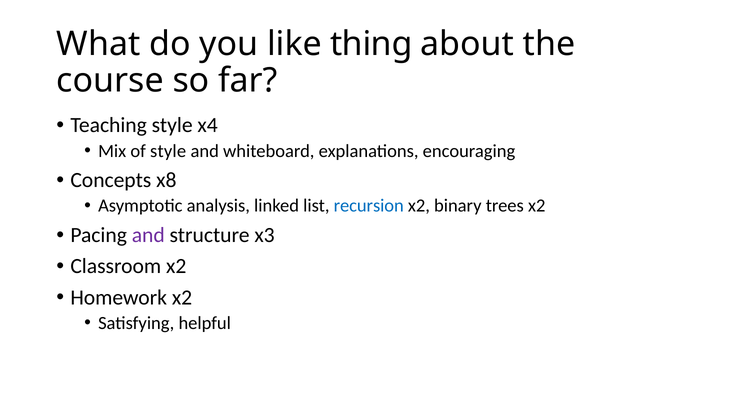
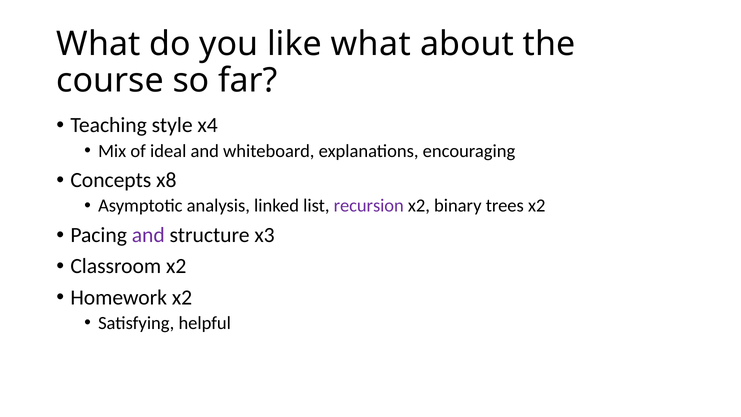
like thing: thing -> what
of style: style -> ideal
recursion colour: blue -> purple
